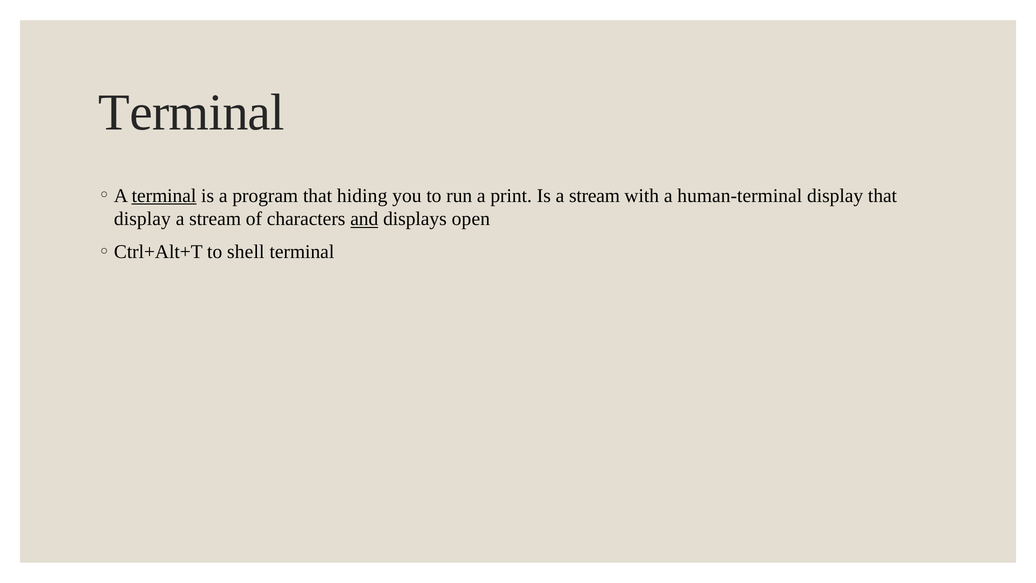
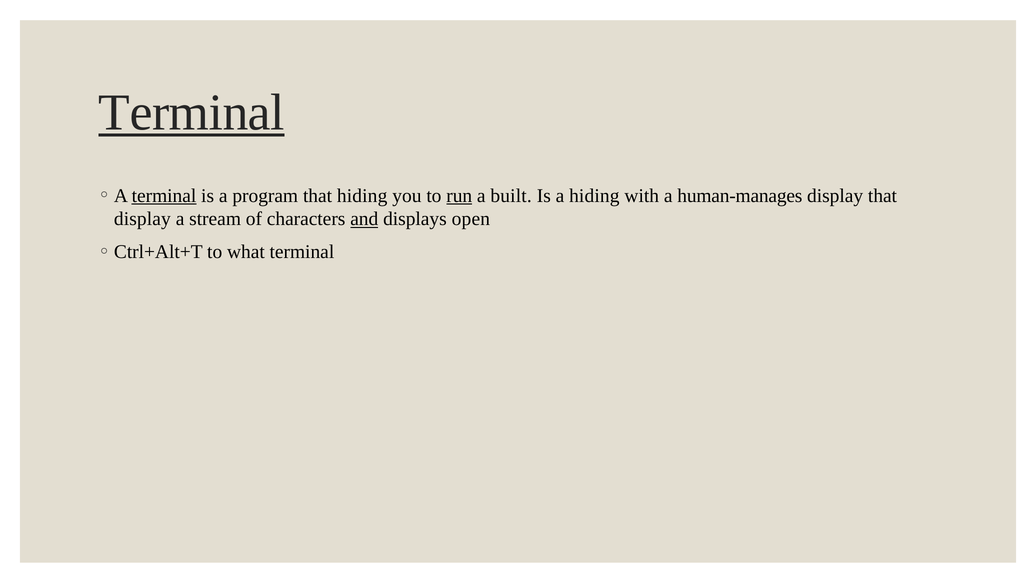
Terminal at (192, 113) underline: none -> present
run underline: none -> present
print: print -> built
Is a stream: stream -> hiding
human-terminal: human-terminal -> human-manages
shell: shell -> what
